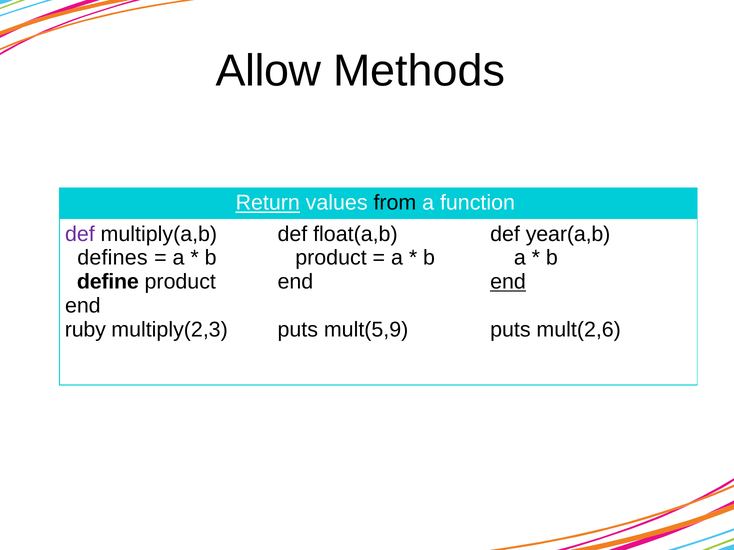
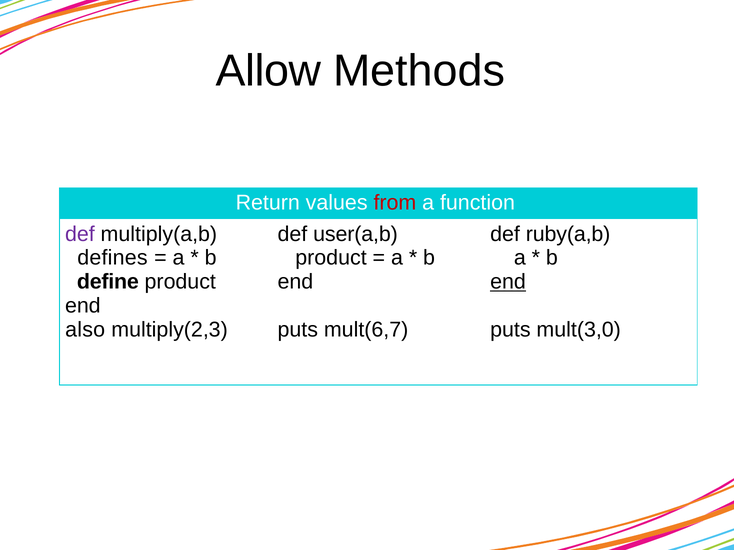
Return underline: present -> none
from colour: black -> red
float(a,b: float(a,b -> user(a,b
year(a,b: year(a,b -> ruby(a,b
ruby: ruby -> also
mult(5,9: mult(5,9 -> mult(6,7
mult(2,6: mult(2,6 -> mult(3,0
